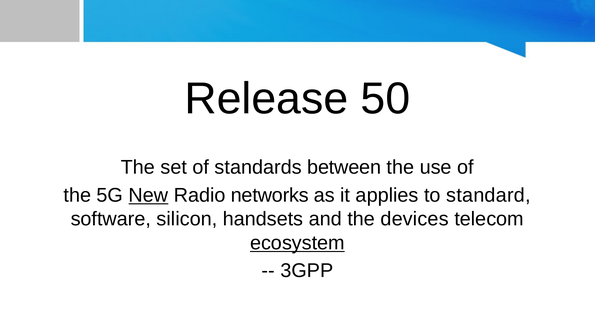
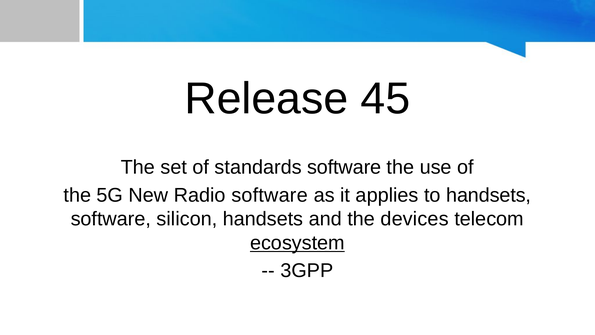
50: 50 -> 45
standards between: between -> software
New underline: present -> none
Radio networks: networks -> software
to standard: standard -> handsets
